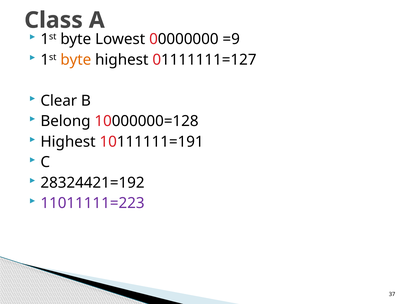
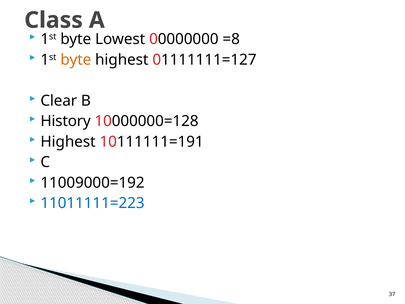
=9: =9 -> =8
Belong: Belong -> History
28324421=192: 28324421=192 -> 11009000=192
11011111=223 colour: purple -> blue
